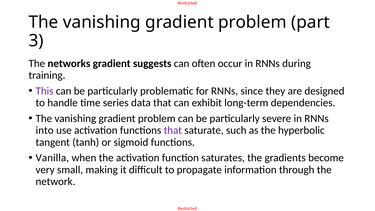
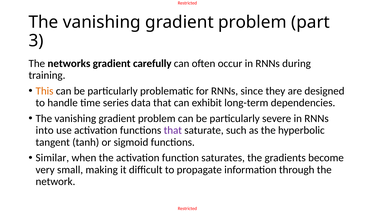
suggests: suggests -> carefully
This colour: purple -> orange
Vanilla: Vanilla -> Similar
